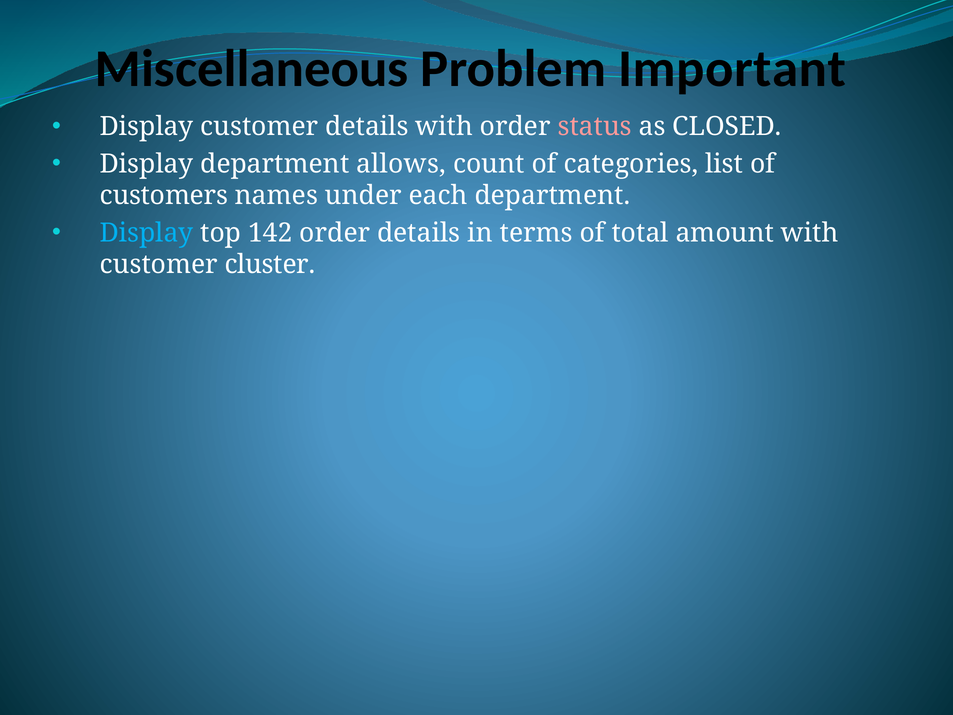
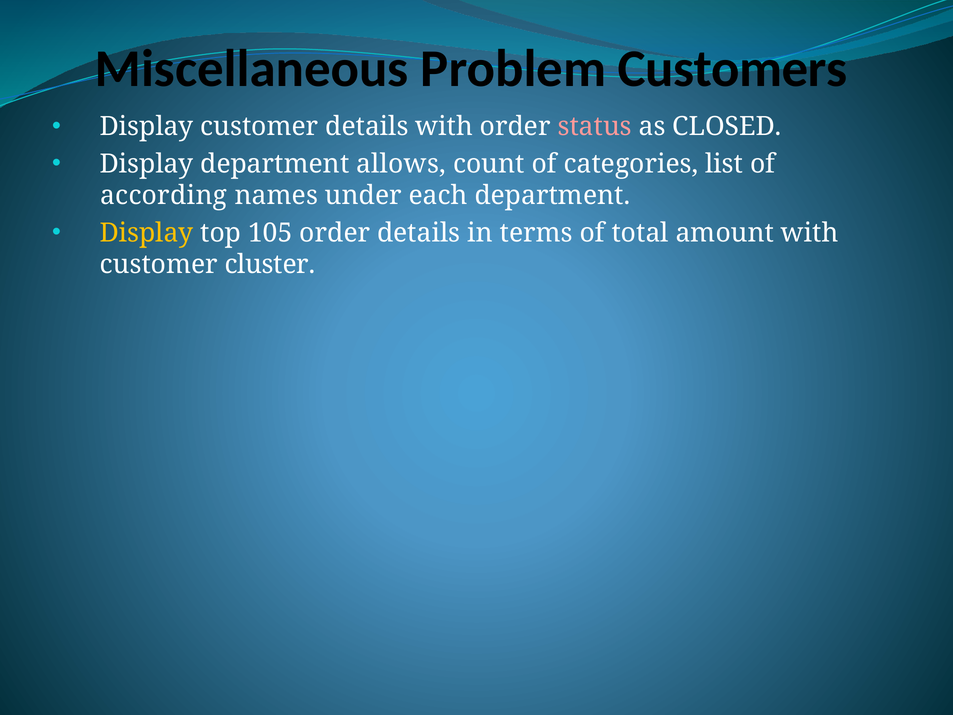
Important: Important -> Customers
customers: customers -> according
Display at (147, 233) colour: light blue -> yellow
142: 142 -> 105
